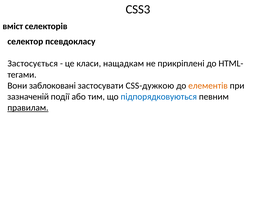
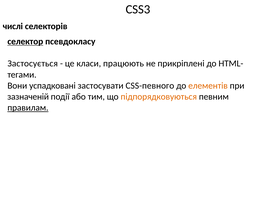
вміст: вміст -> числі
селектор underline: none -> present
нащадкам: нащадкам -> працюють
заблоковані: заблоковані -> успадковані
CSS-дужкою: CSS-дужкою -> CSS-певного
підпорядковуються colour: blue -> orange
